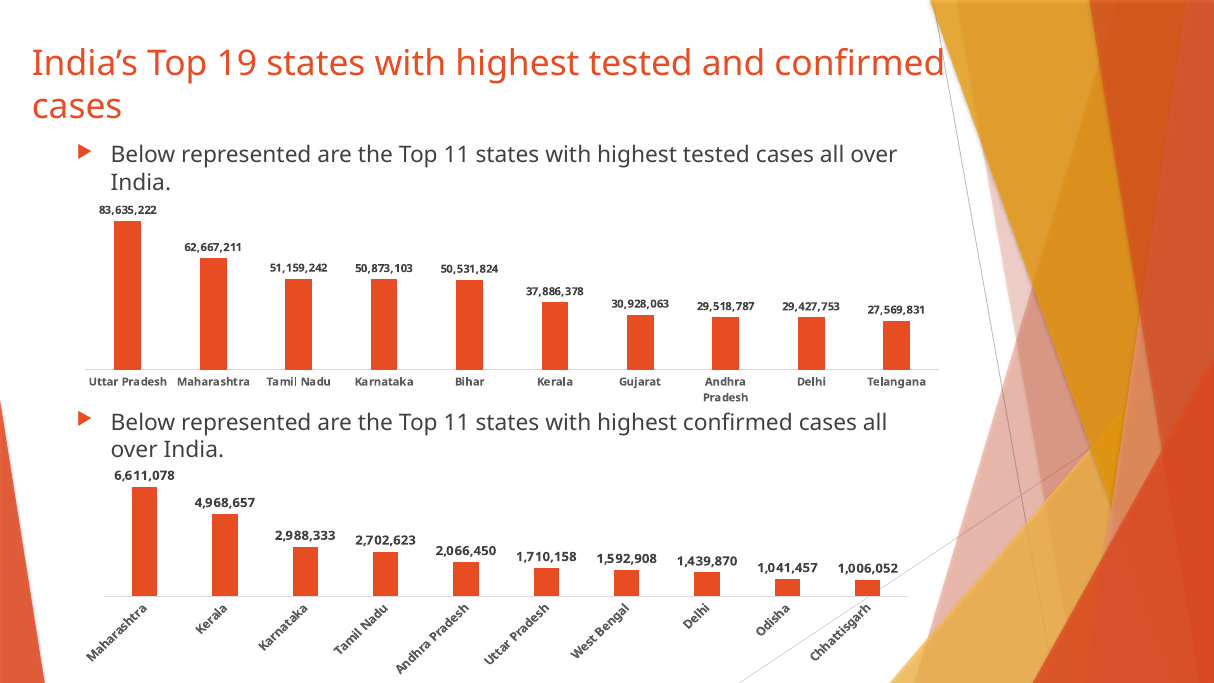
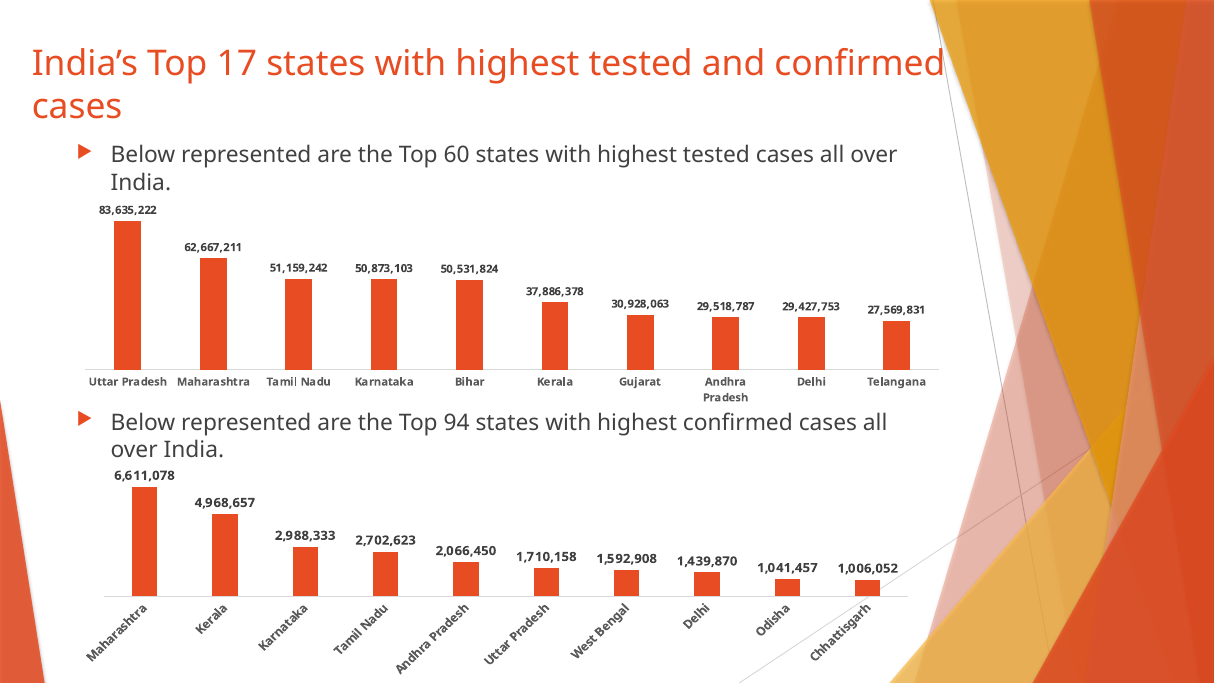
19: 19 -> 17
11 at (457, 155): 11 -> 60
11 at (457, 422): 11 -> 94
